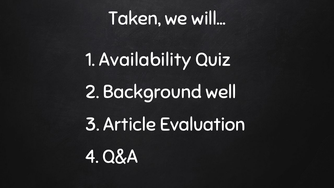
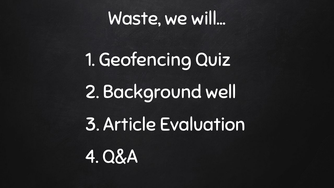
Taken: Taken -> Waste
Availability: Availability -> Geofencing
